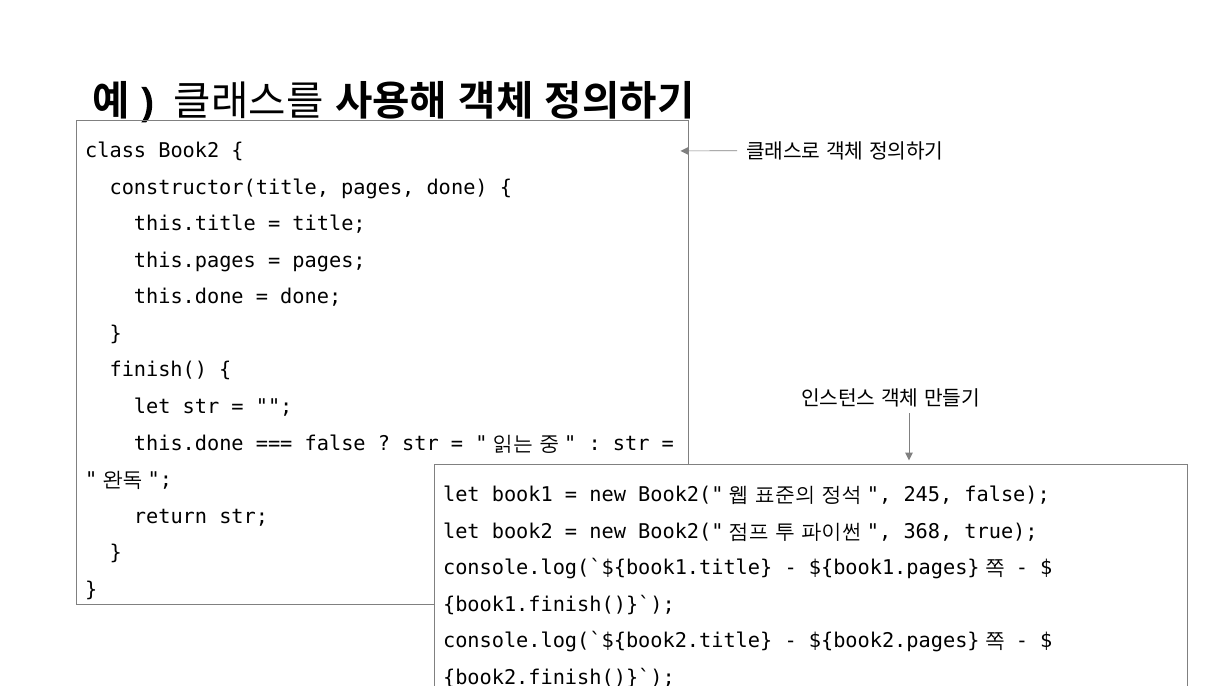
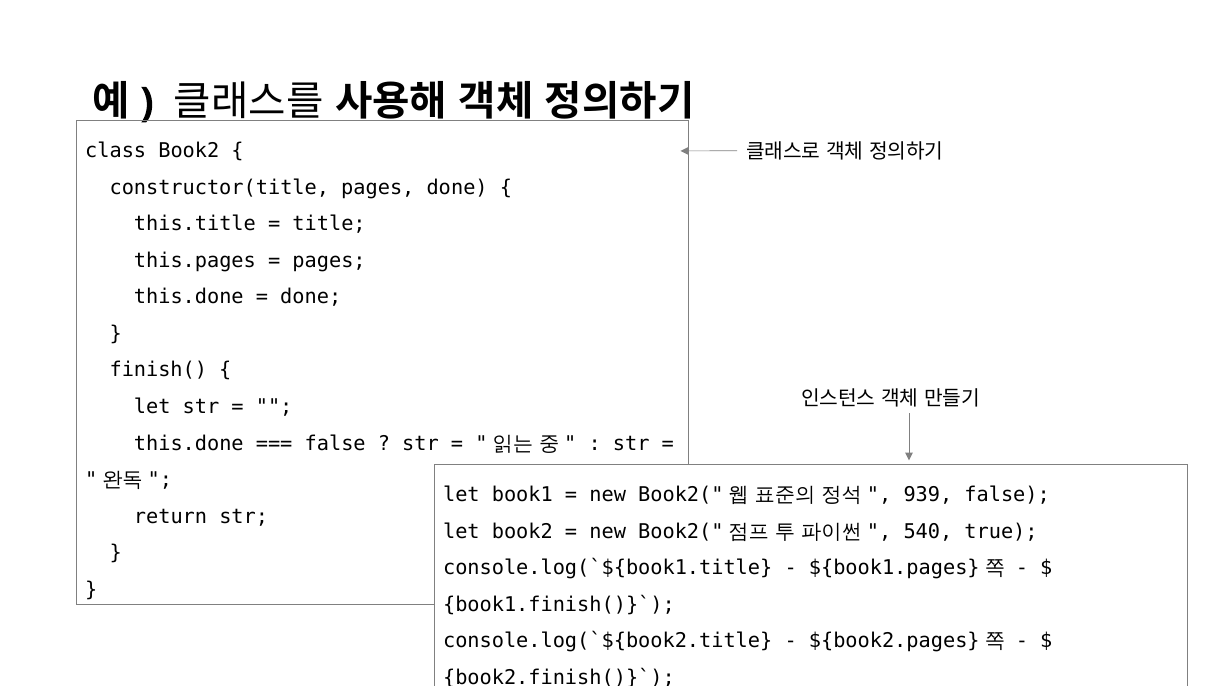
245: 245 -> 939
368: 368 -> 540
